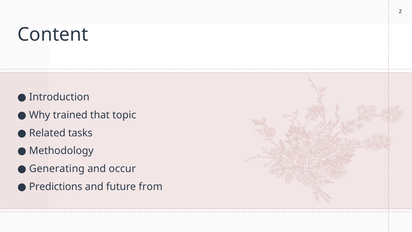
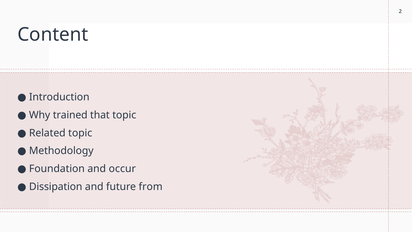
Related tasks: tasks -> topic
Generating: Generating -> Foundation
Predictions: Predictions -> Dissipation
